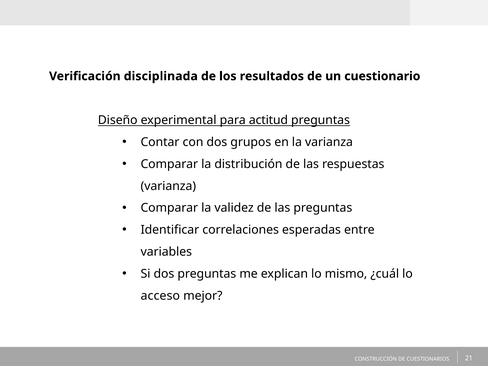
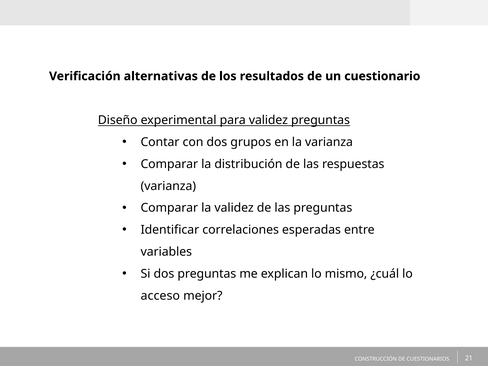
disciplinada: disciplinada -> alternativas
para actitud: actitud -> validez
